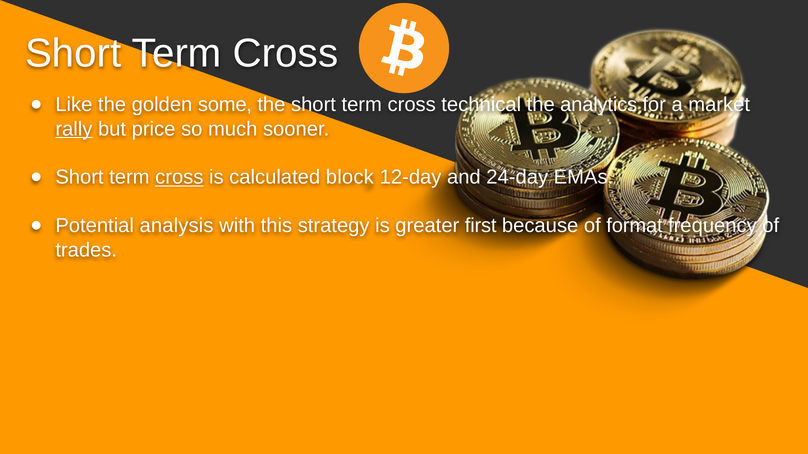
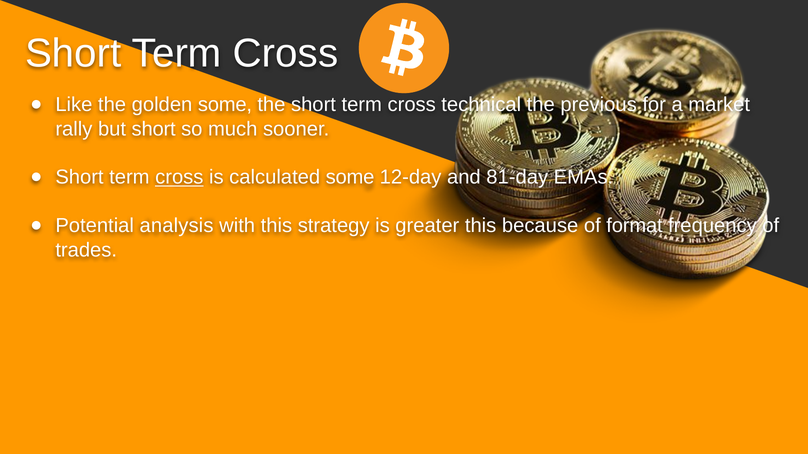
analytics: analytics -> previous
rally underline: present -> none
but price: price -> short
calculated block: block -> some
24-day: 24-day -> 81-day
greater first: first -> this
